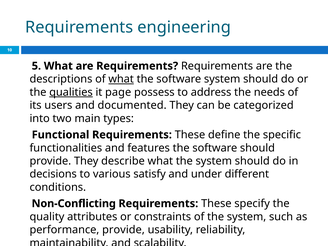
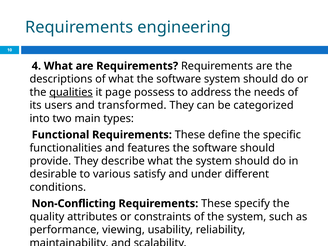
5: 5 -> 4
what at (121, 79) underline: present -> none
documented: documented -> transformed
decisions: decisions -> desirable
performance provide: provide -> viewing
